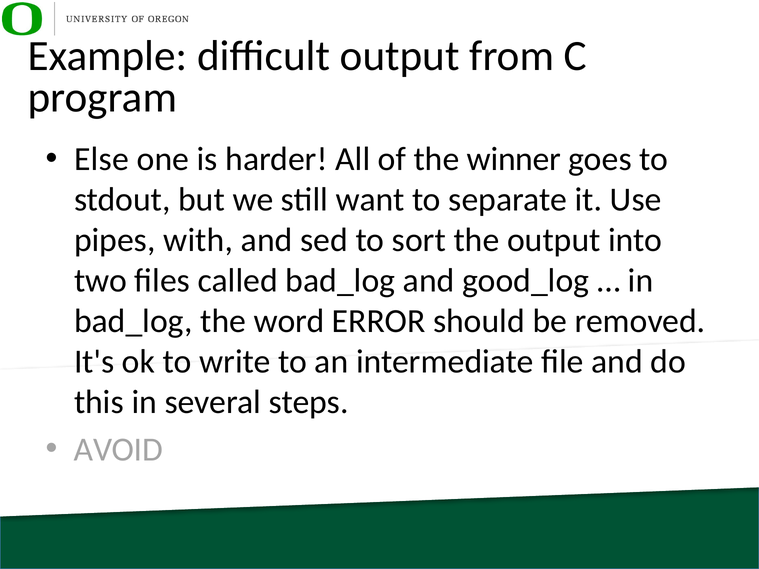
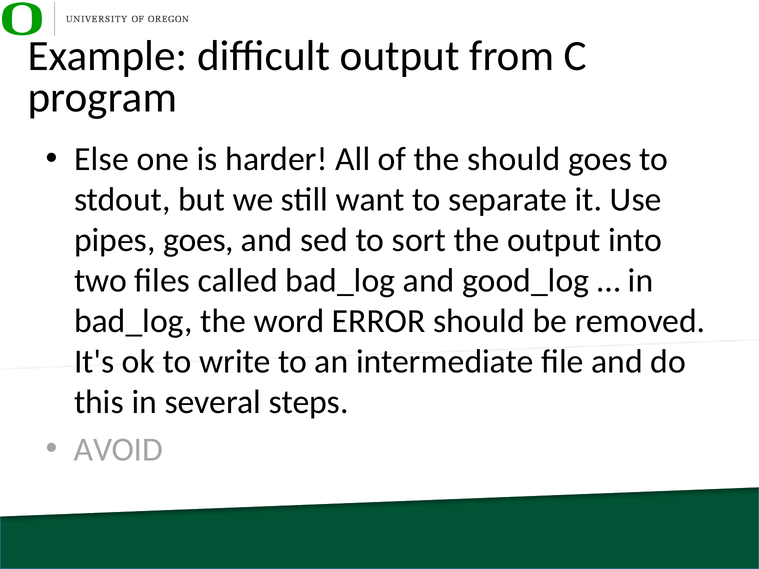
the winner: winner -> should
pipes with: with -> goes
